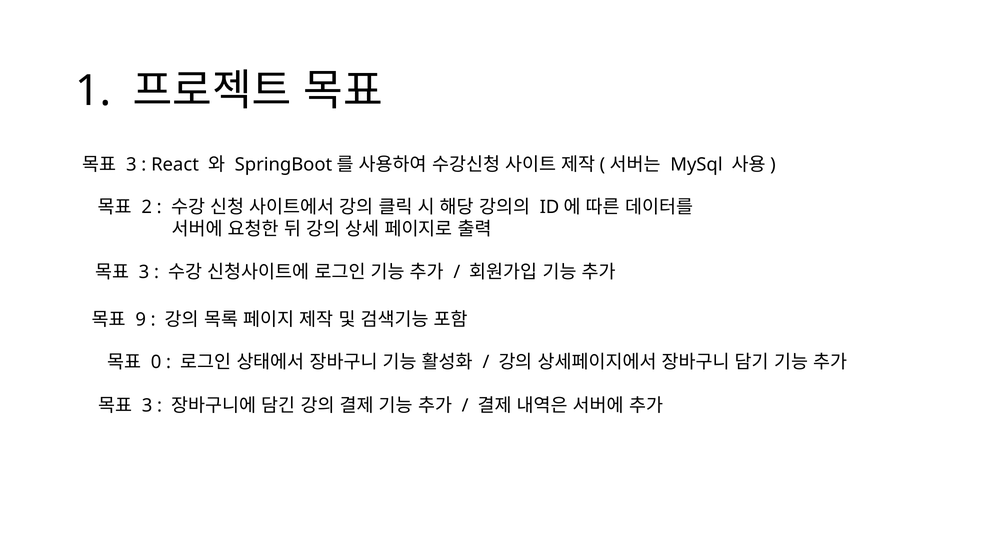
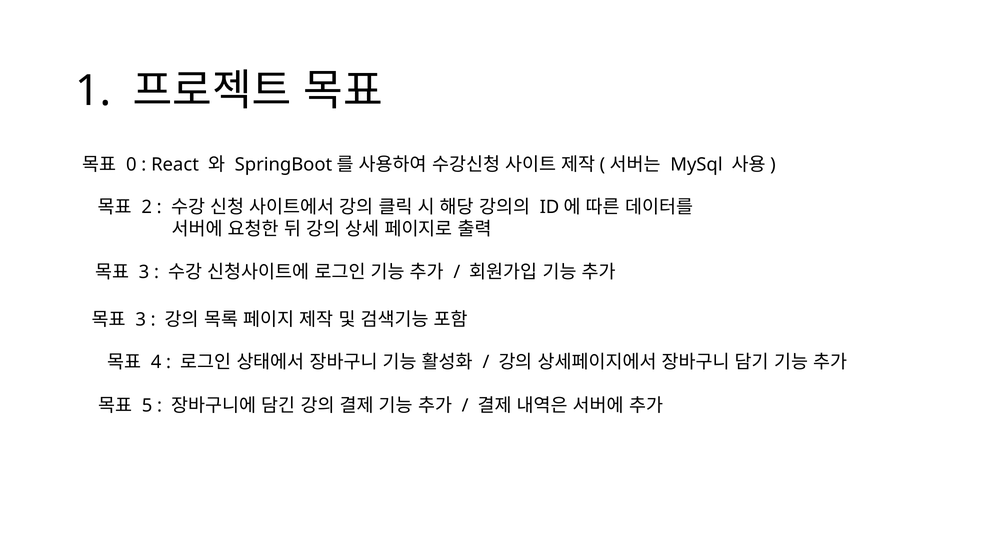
3 at (131, 165): 3 -> 0
9 at (141, 320): 9 -> 3
0: 0 -> 4
3 at (147, 406): 3 -> 5
